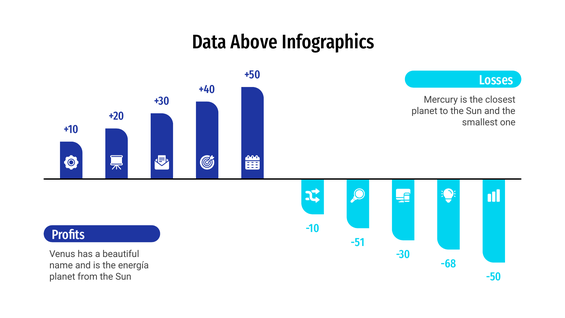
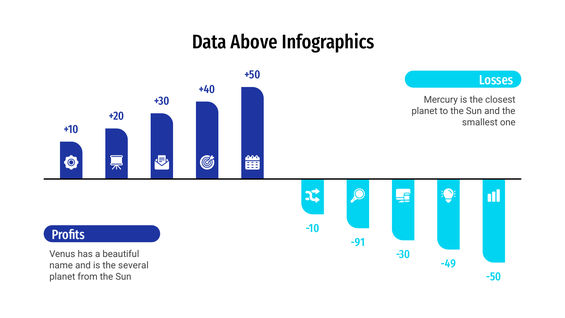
-51: -51 -> -91
-68: -68 -> -49
energía: energía -> several
